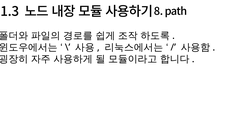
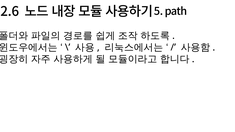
1.3: 1.3 -> 2.6
8: 8 -> 5
